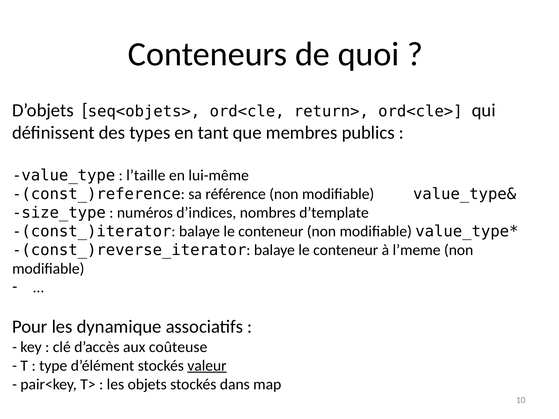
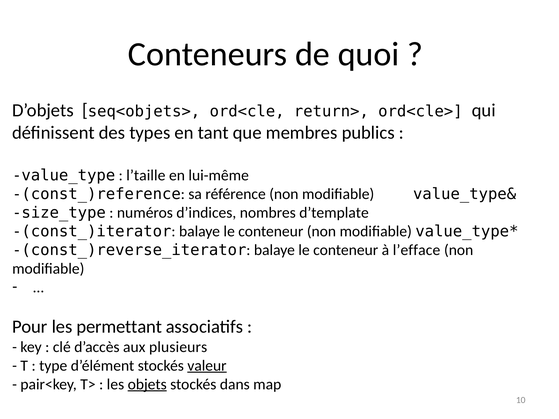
l’meme: l’meme -> l’efface
dynamique: dynamique -> permettant
coûteuse: coûteuse -> plusieurs
objets underline: none -> present
